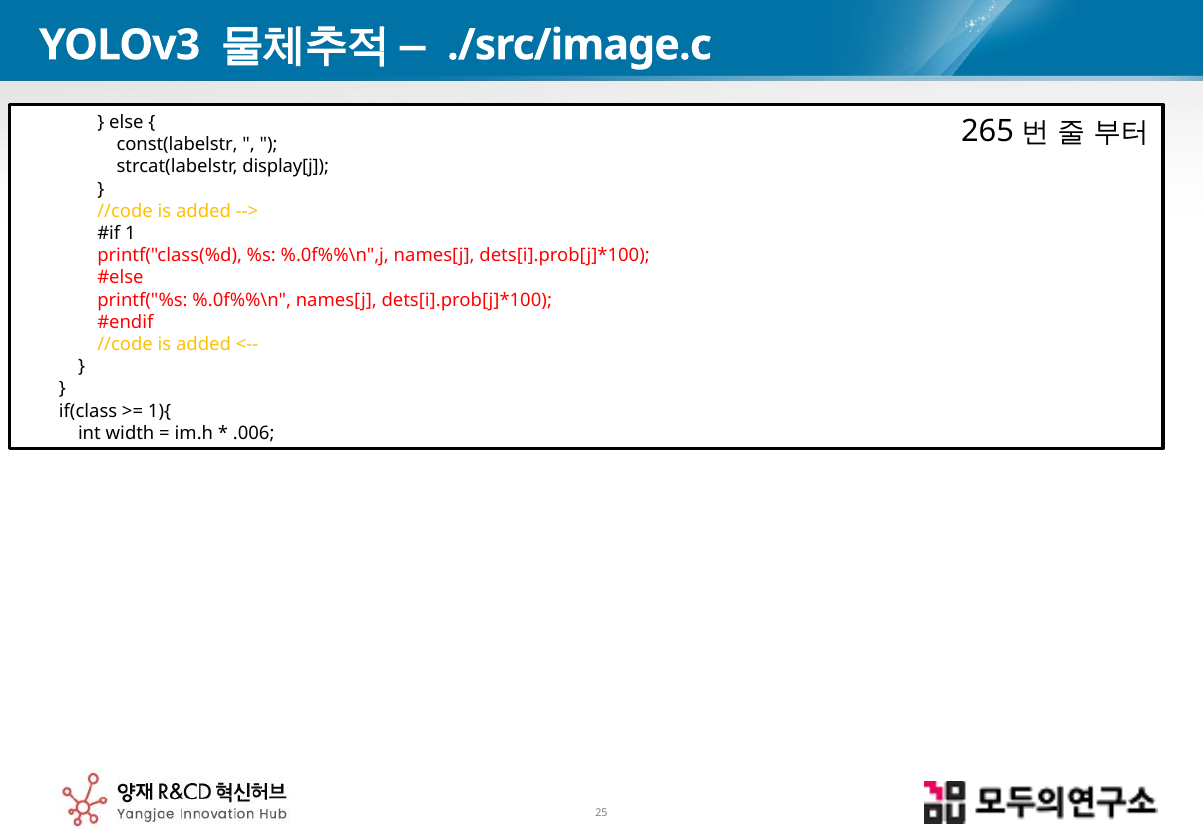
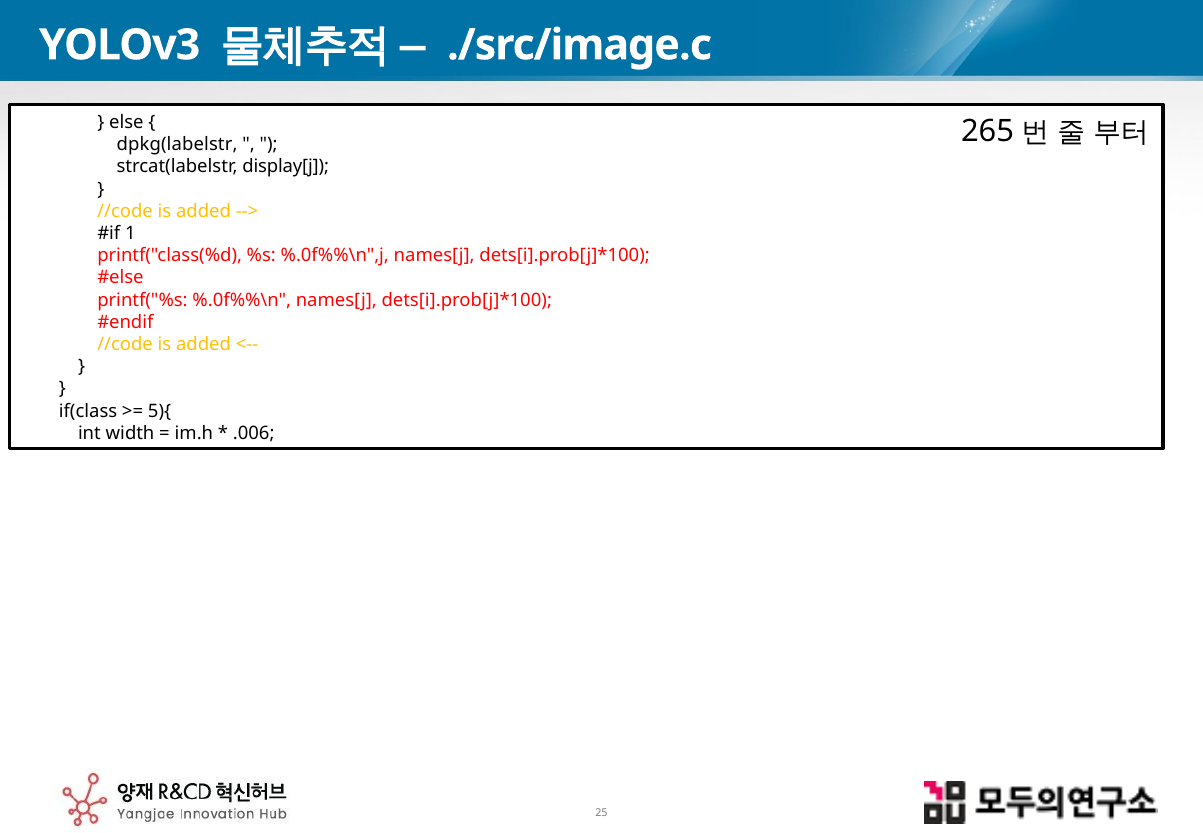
const(labelstr: const(labelstr -> dpkg(labelstr
1){: 1){ -> 5){
